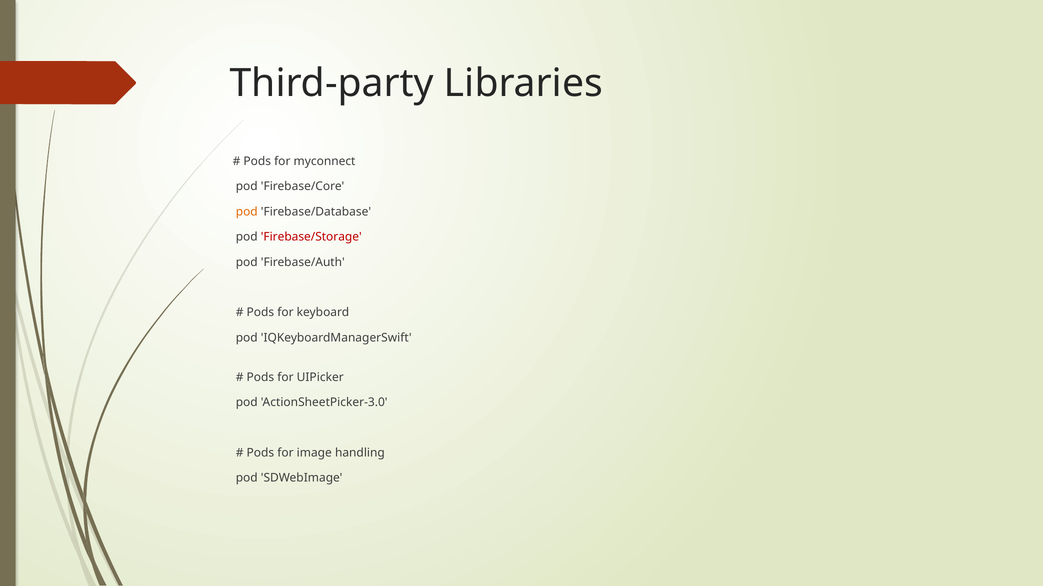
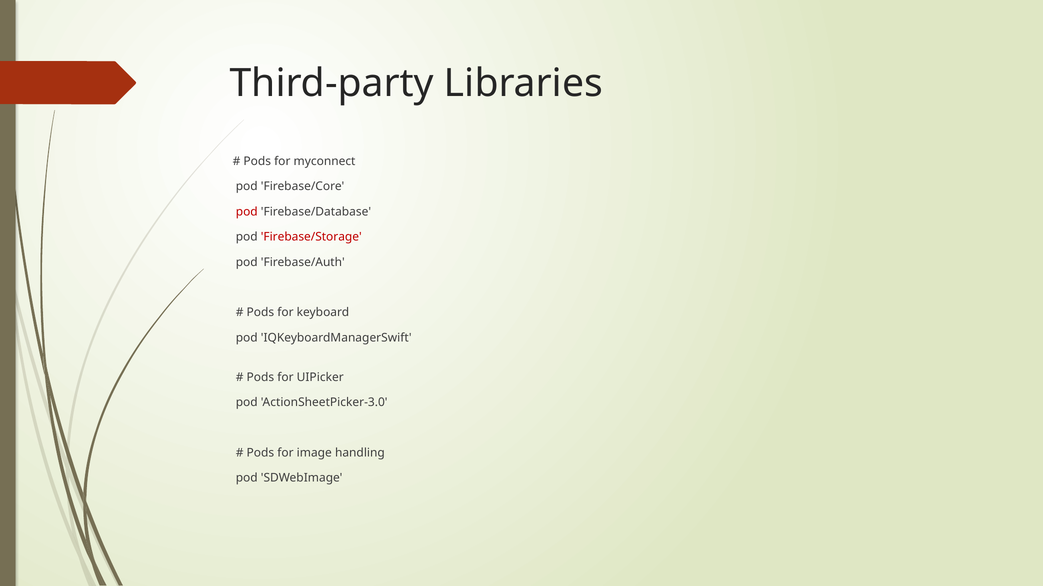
pod at (247, 212) colour: orange -> red
